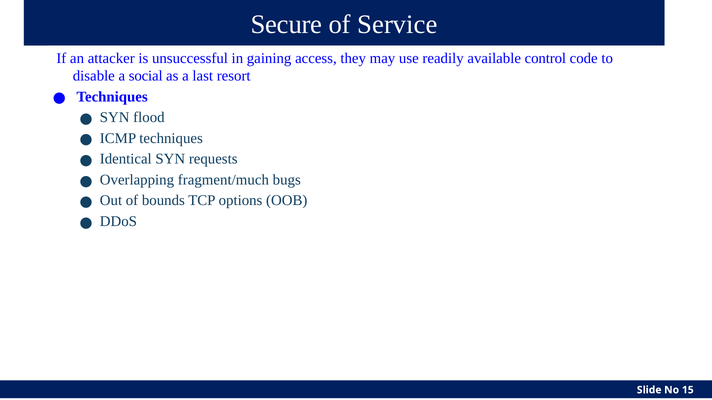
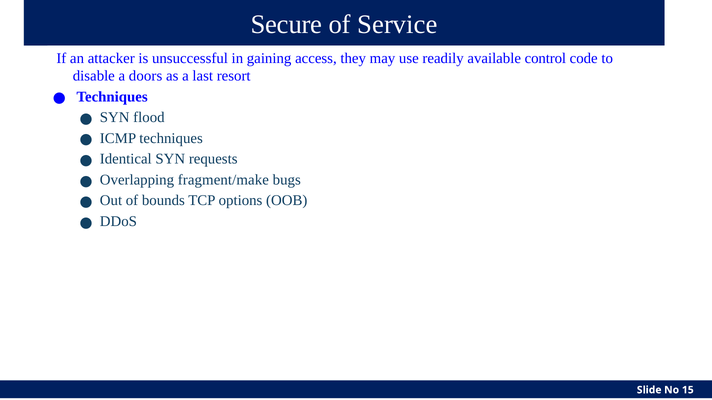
social: social -> doors
fragment/much: fragment/much -> fragment/make
